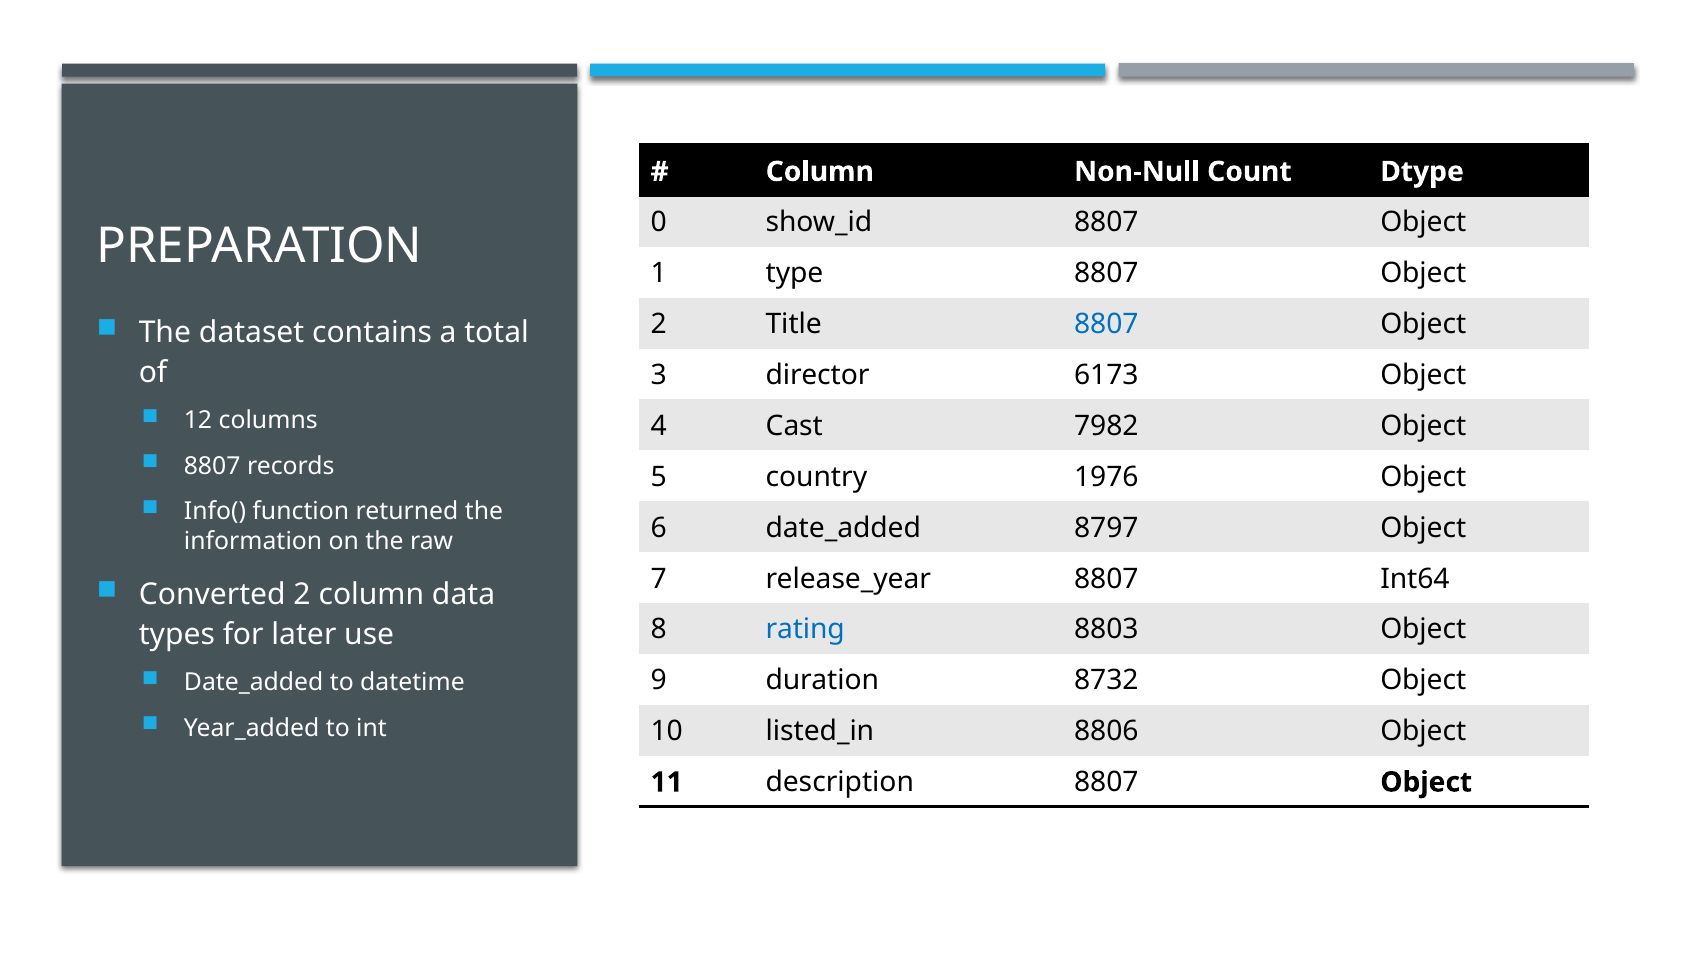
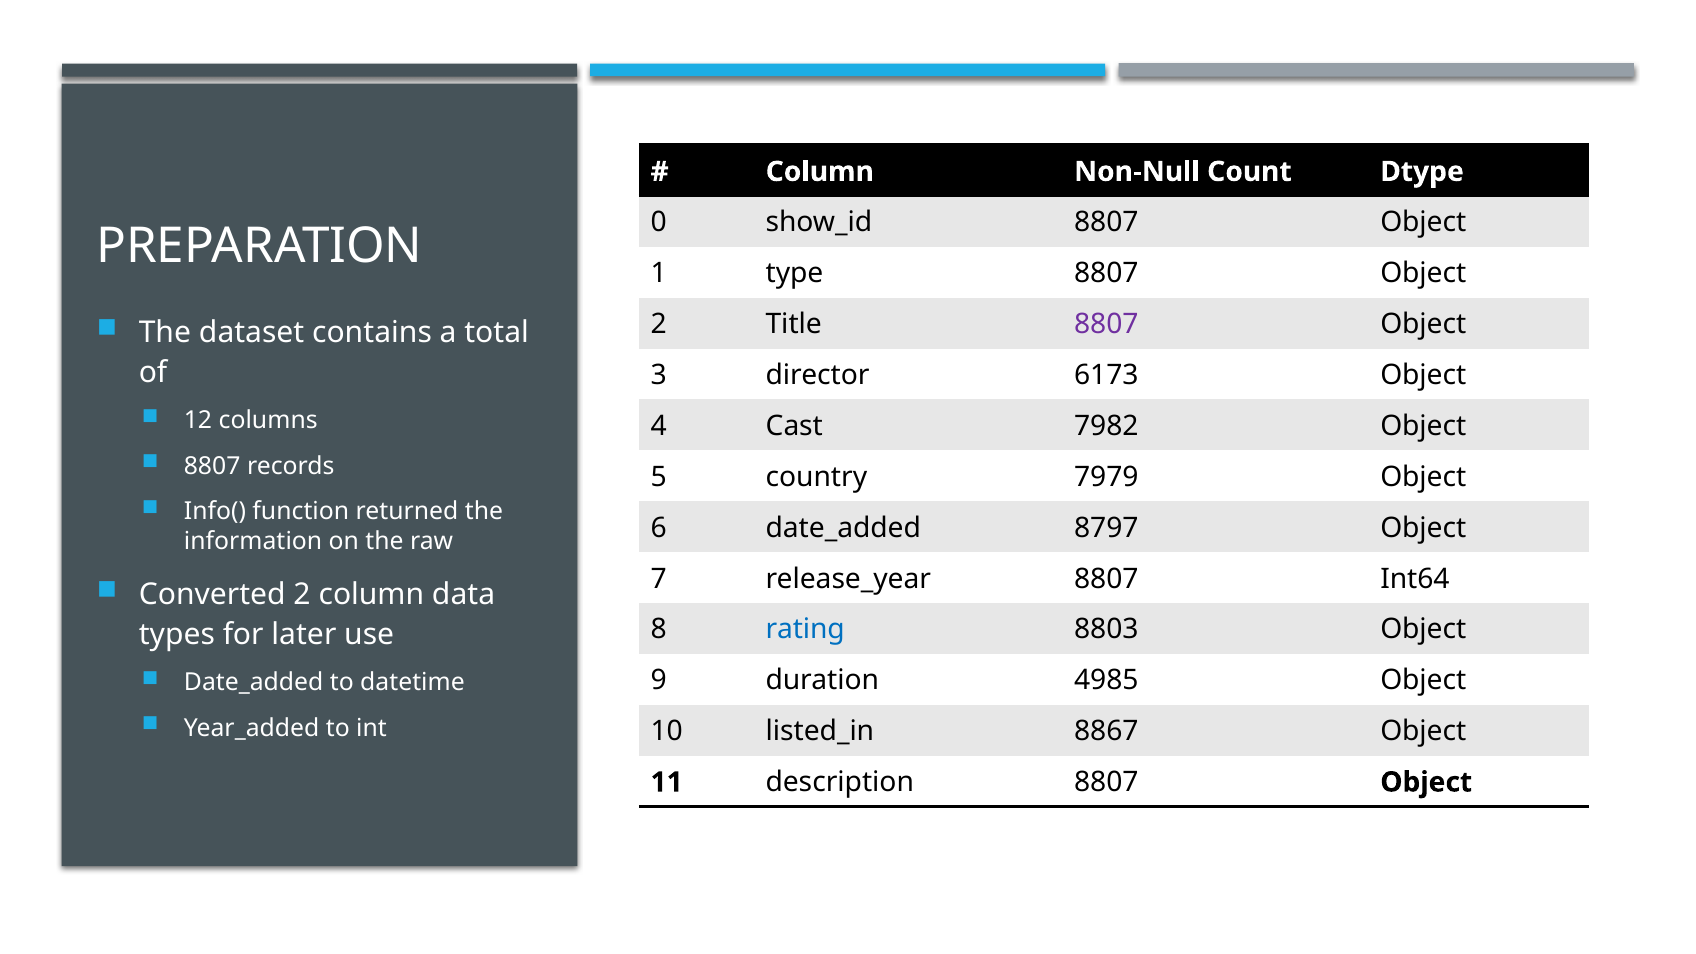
8807 at (1106, 324) colour: blue -> purple
1976: 1976 -> 7979
8732: 8732 -> 4985
8806: 8806 -> 8867
